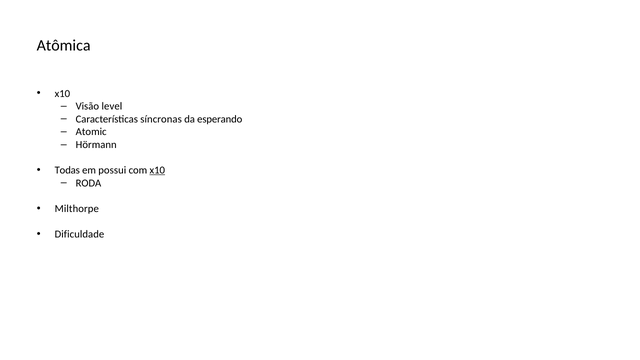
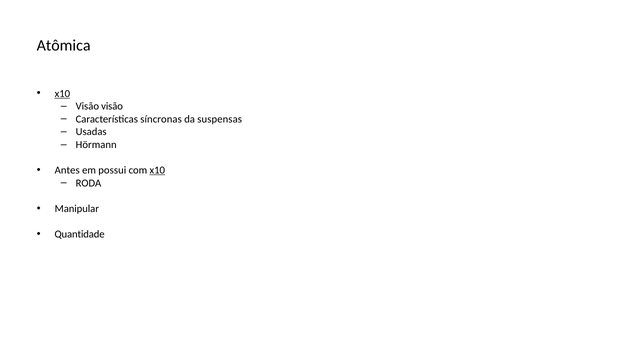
x10 at (62, 94) underline: none -> present
Visão level: level -> visão
esperando: esperando -> suspensas
Atomic: Atomic -> Usadas
Todas: Todas -> Antes
Milthorpe: Milthorpe -> Manipular
Dificuldade: Dificuldade -> Quantidade
